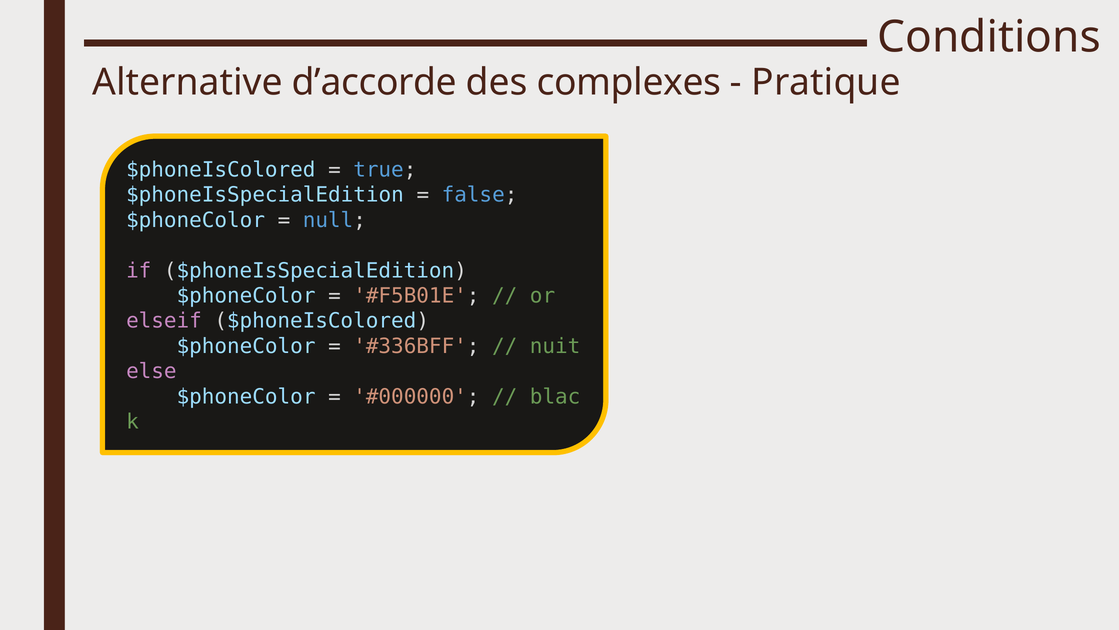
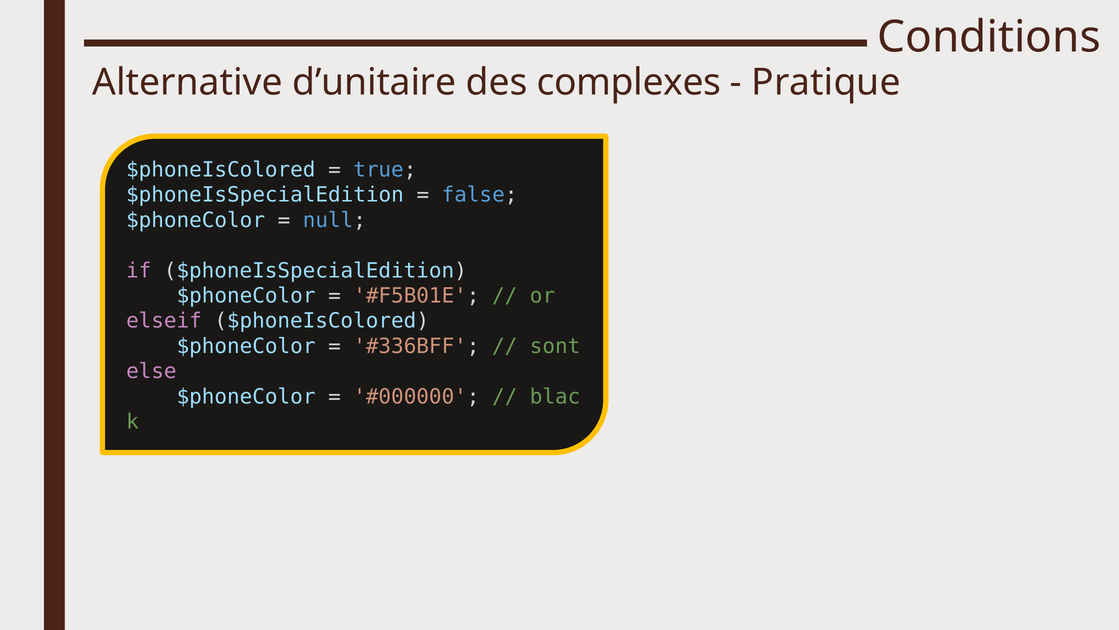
d’accorde: d’accorde -> d’unitaire
nuit: nuit -> sont
